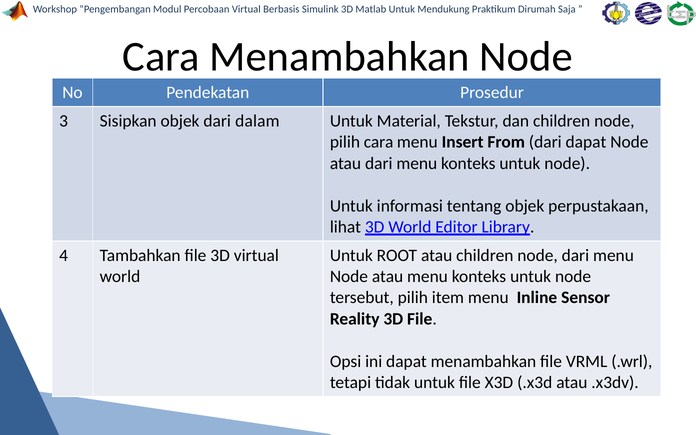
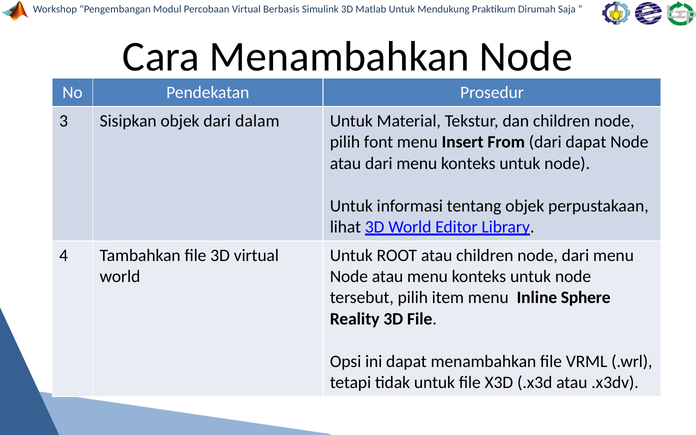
pilih cara: cara -> font
Sensor: Sensor -> Sphere
